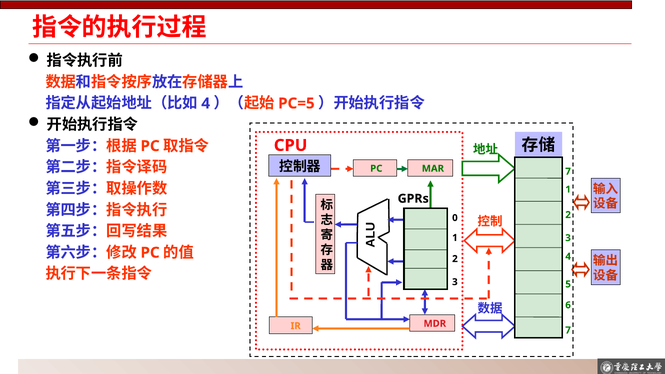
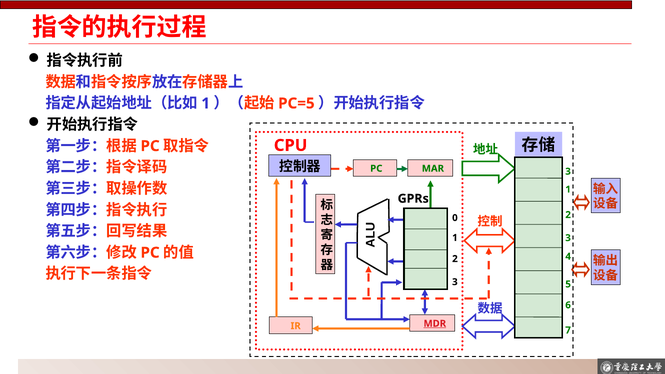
4 at (206, 103): 4 -> 1
7 at (568, 171): 7 -> 3
MDR underline: none -> present
